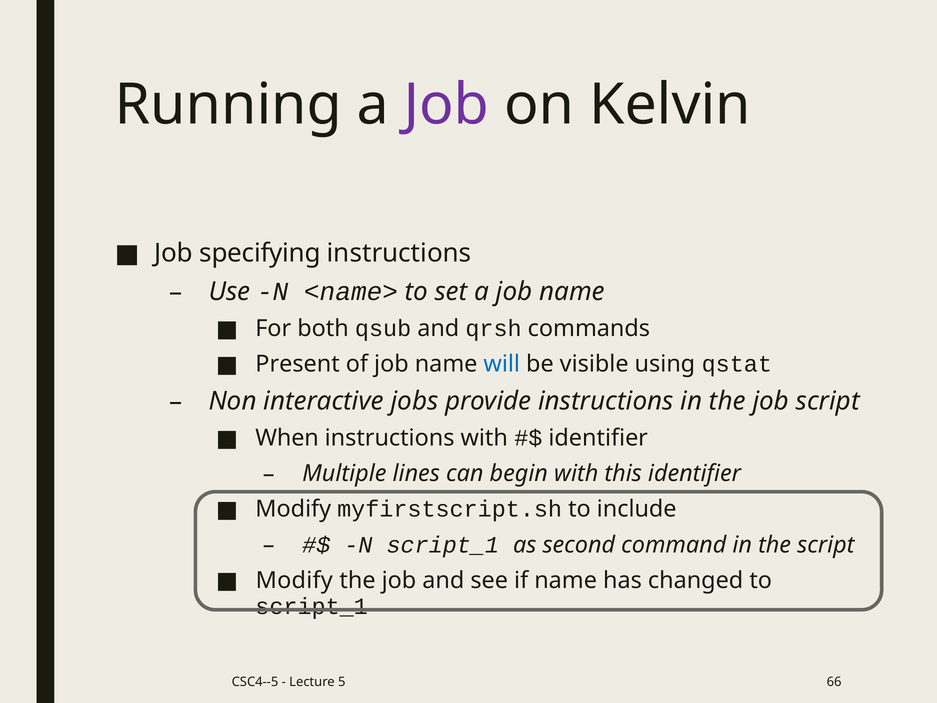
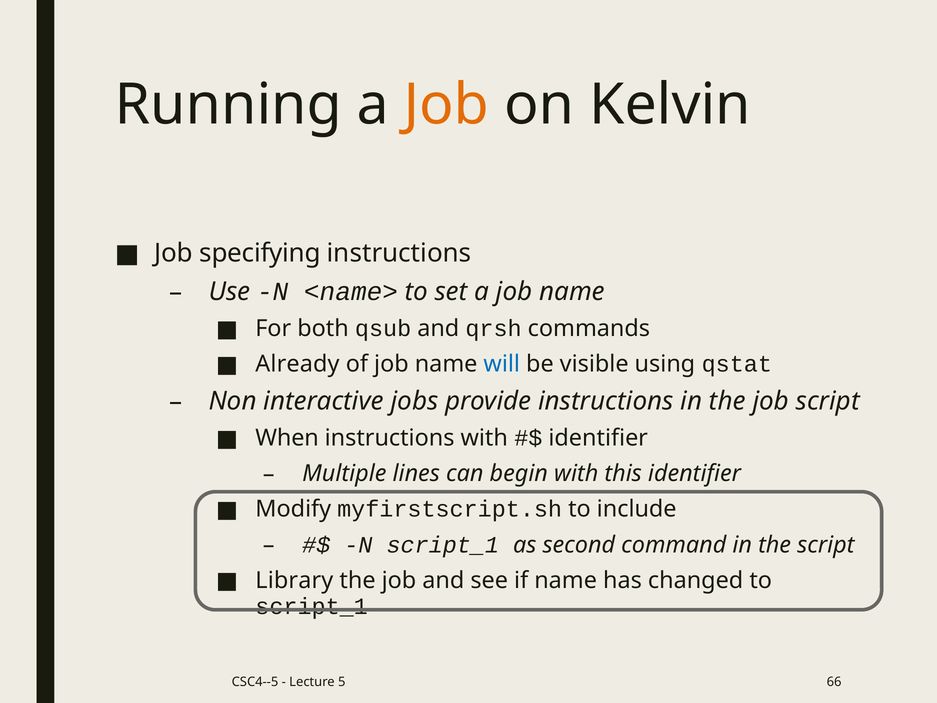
Job at (446, 105) colour: purple -> orange
Present: Present -> Already
Modify at (294, 580): Modify -> Library
